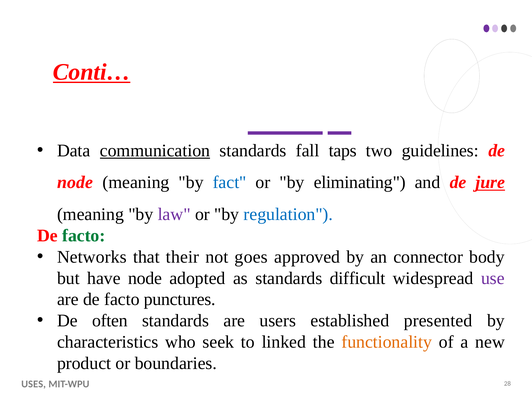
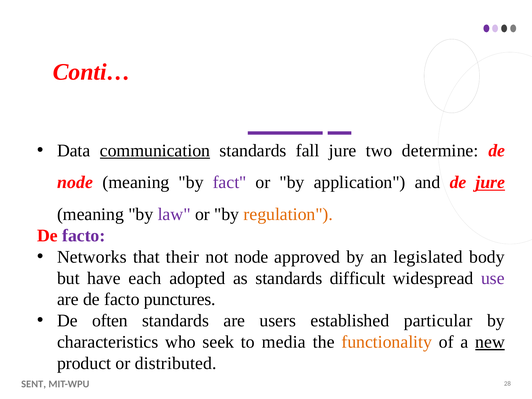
Conti… underline: present -> none
fall taps: taps -> jure
guidelines: guidelines -> determine
fact colour: blue -> purple
eliminating: eliminating -> application
regulation colour: blue -> orange
facto at (84, 236) colour: green -> purple
not goes: goes -> node
connector: connector -> legislated
have node: node -> each
presented: presented -> particular
linked: linked -> media
new underline: none -> present
boundaries: boundaries -> distributed
USES: USES -> SENT
